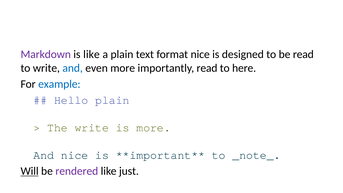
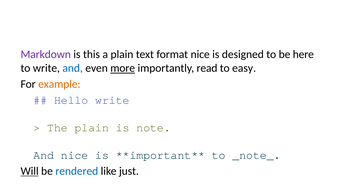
is like: like -> this
be read: read -> here
more at (123, 68) underline: none -> present
here: here -> easy
example colour: blue -> orange
Hello plain: plain -> write
The write: write -> plain
is more: more -> note
rendered colour: purple -> blue
